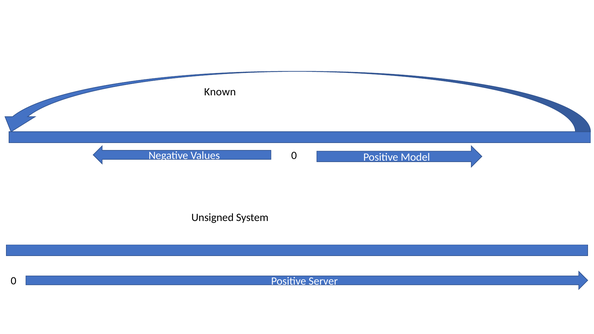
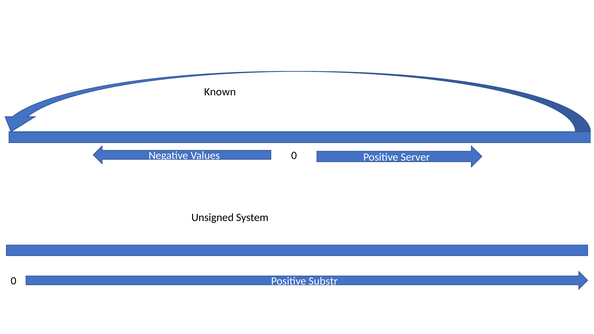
Model: Model -> Server
Server: Server -> Substr
